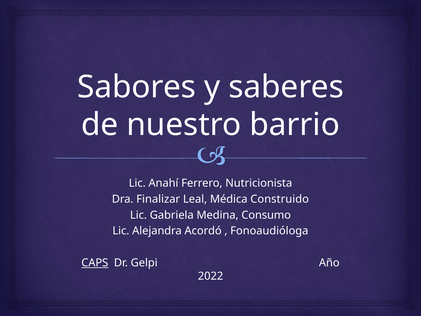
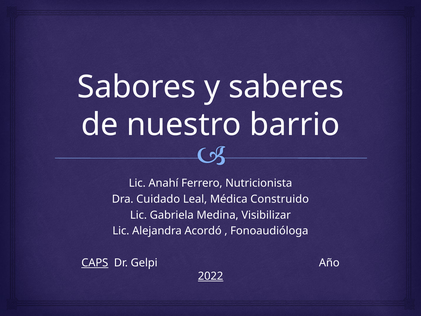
Finalizar: Finalizar -> Cuidado
Consumo: Consumo -> Visibilizar
2022 underline: none -> present
